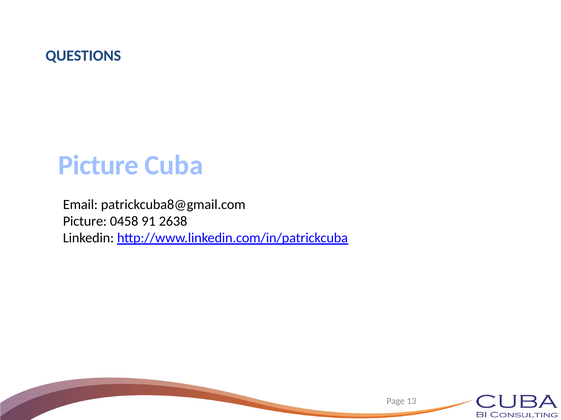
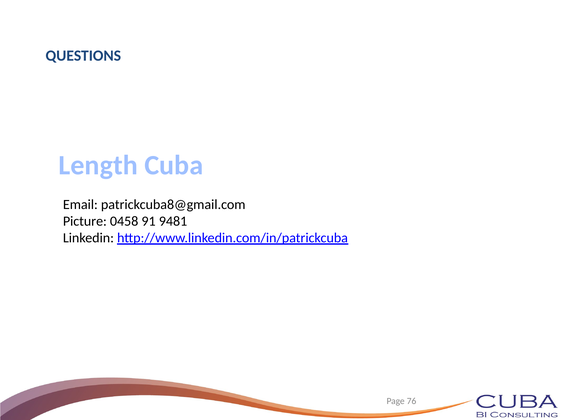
Picture at (98, 166): Picture -> Length
2638: 2638 -> 9481
13: 13 -> 76
